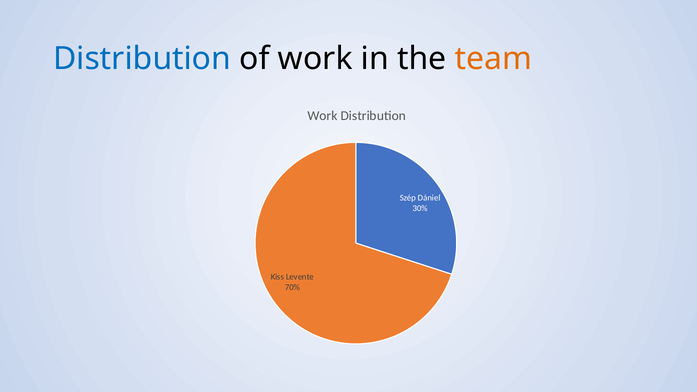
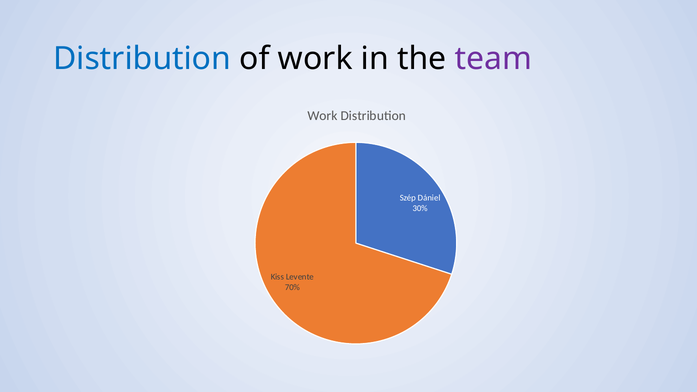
team colour: orange -> purple
